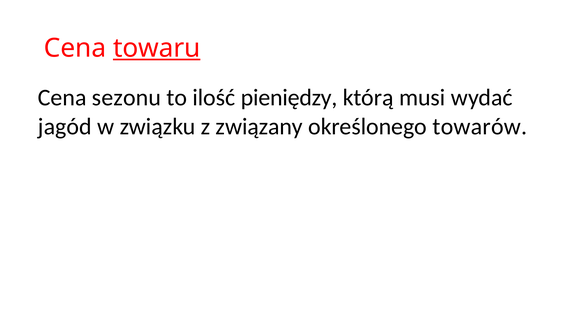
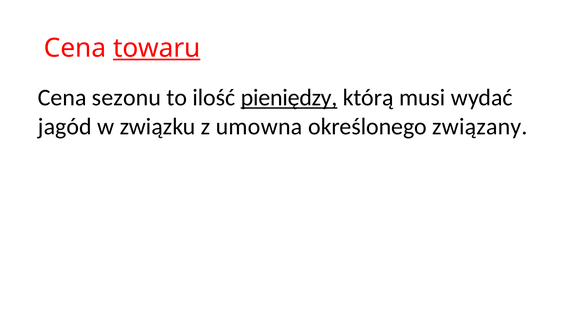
pieniędzy underline: none -> present
związany: związany -> umowna
towarów: towarów -> związany
